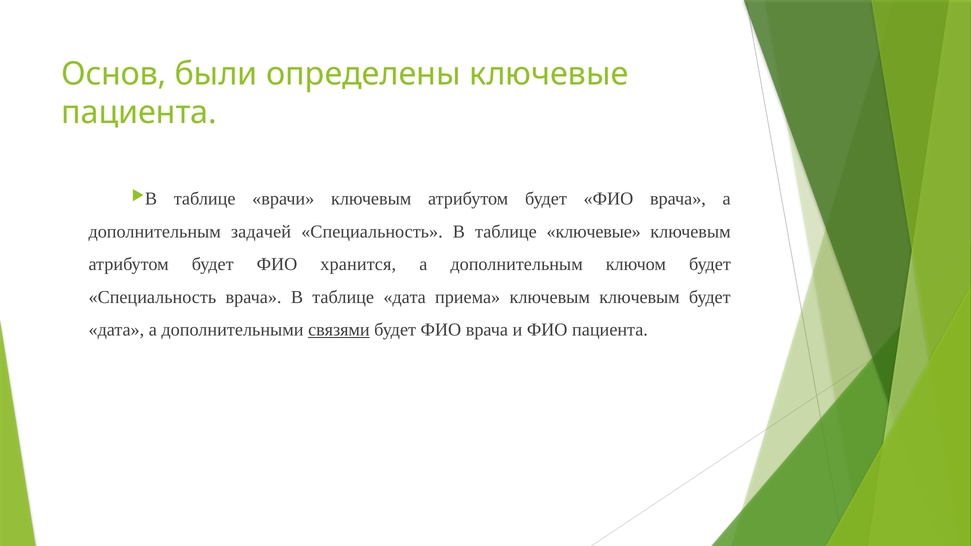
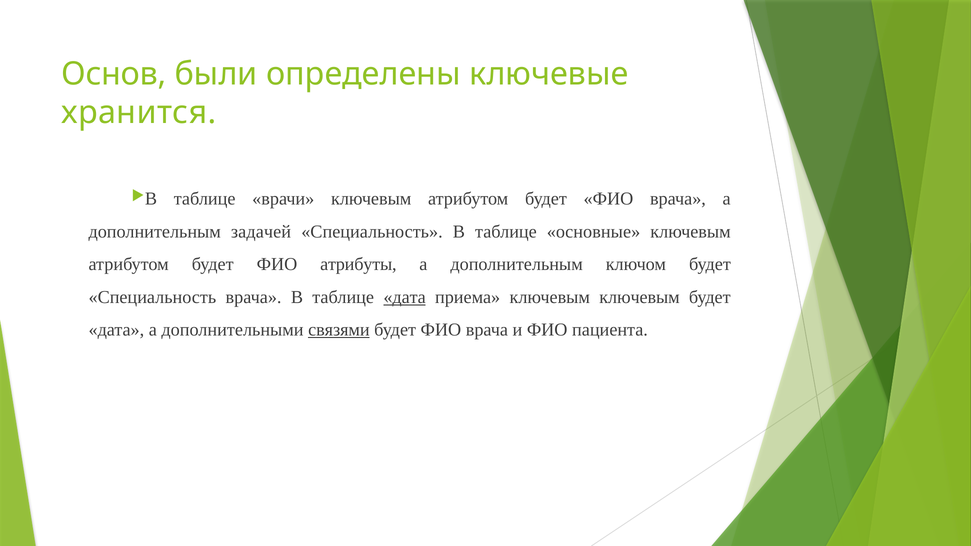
пациента at (139, 113): пациента -> хранится
таблице ключевые: ключевые -> основные
хранится: хранится -> атрибуты
дата at (405, 297) underline: none -> present
